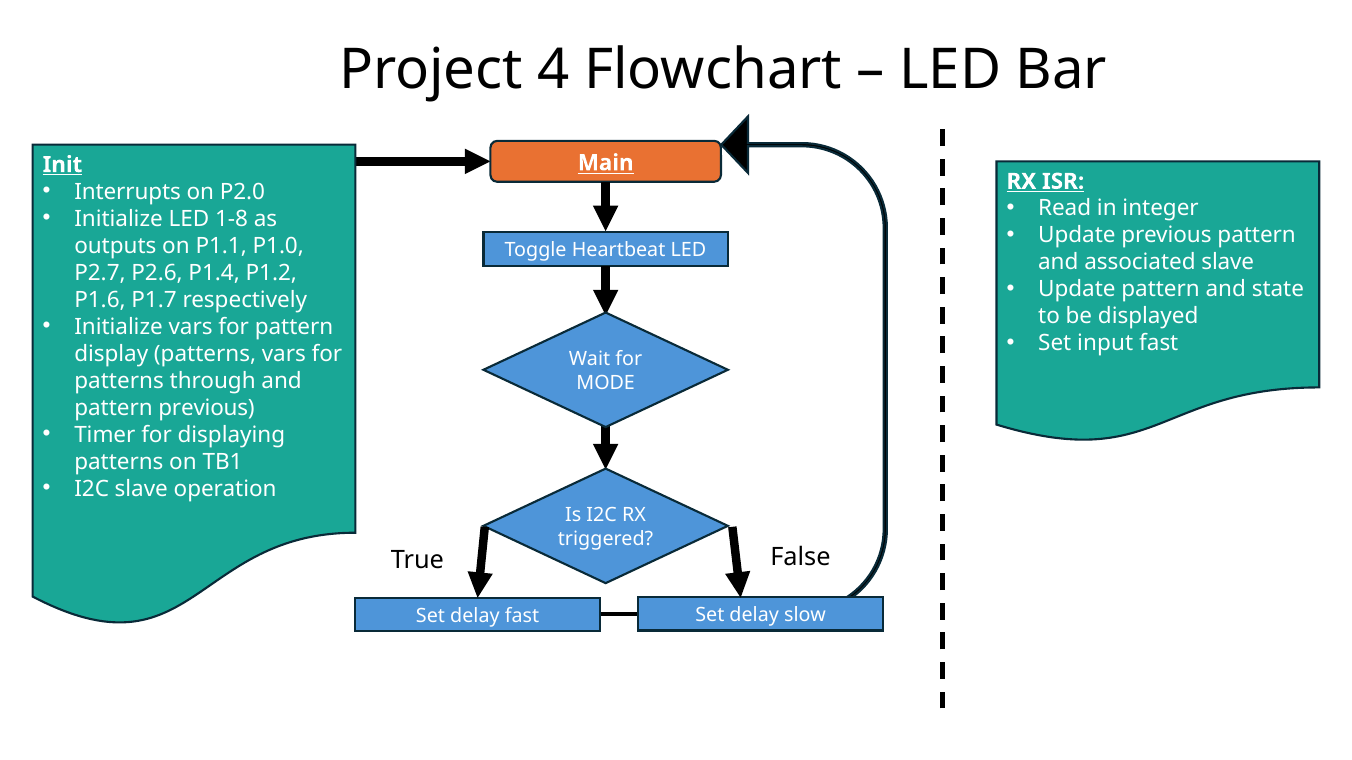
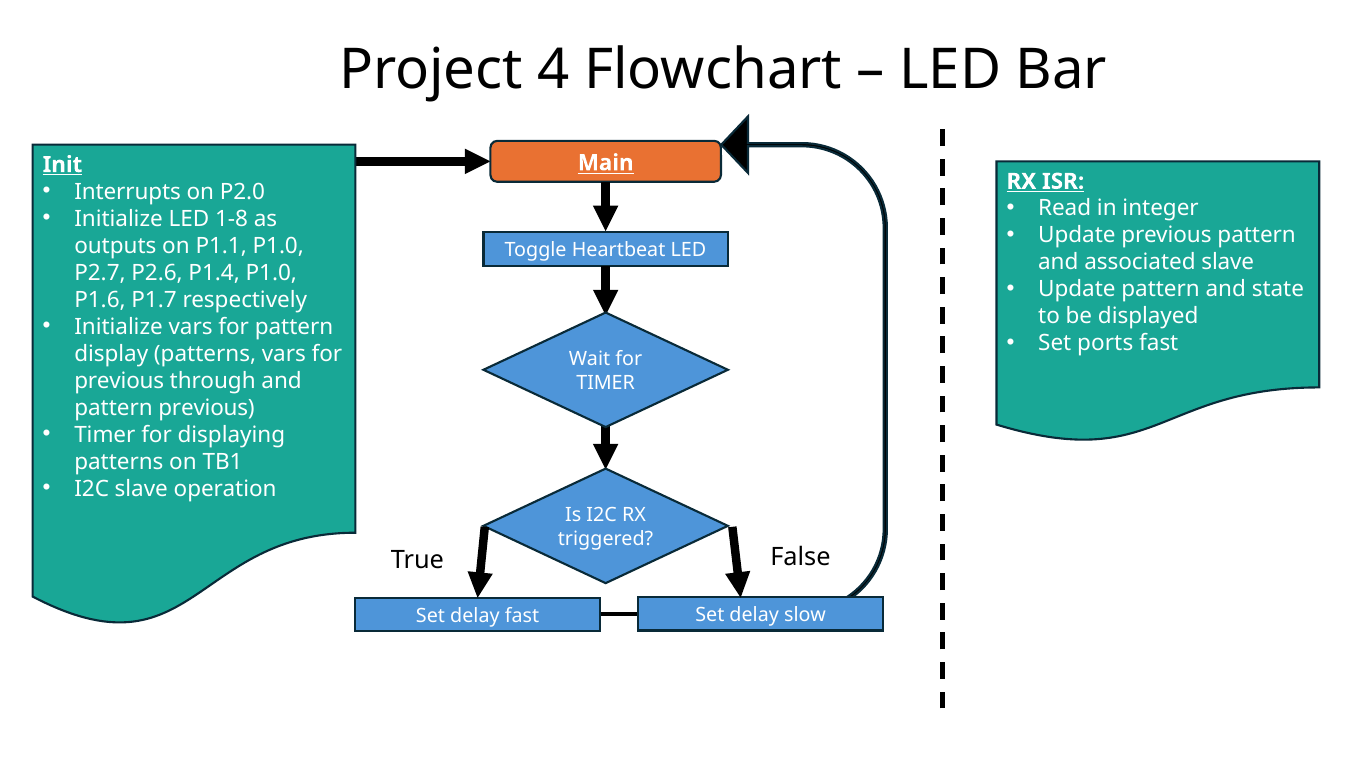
P1.4 P1.2: P1.2 -> P1.0
input: input -> ports
patterns at (119, 381): patterns -> previous
MODE at (606, 383): MODE -> TIMER
